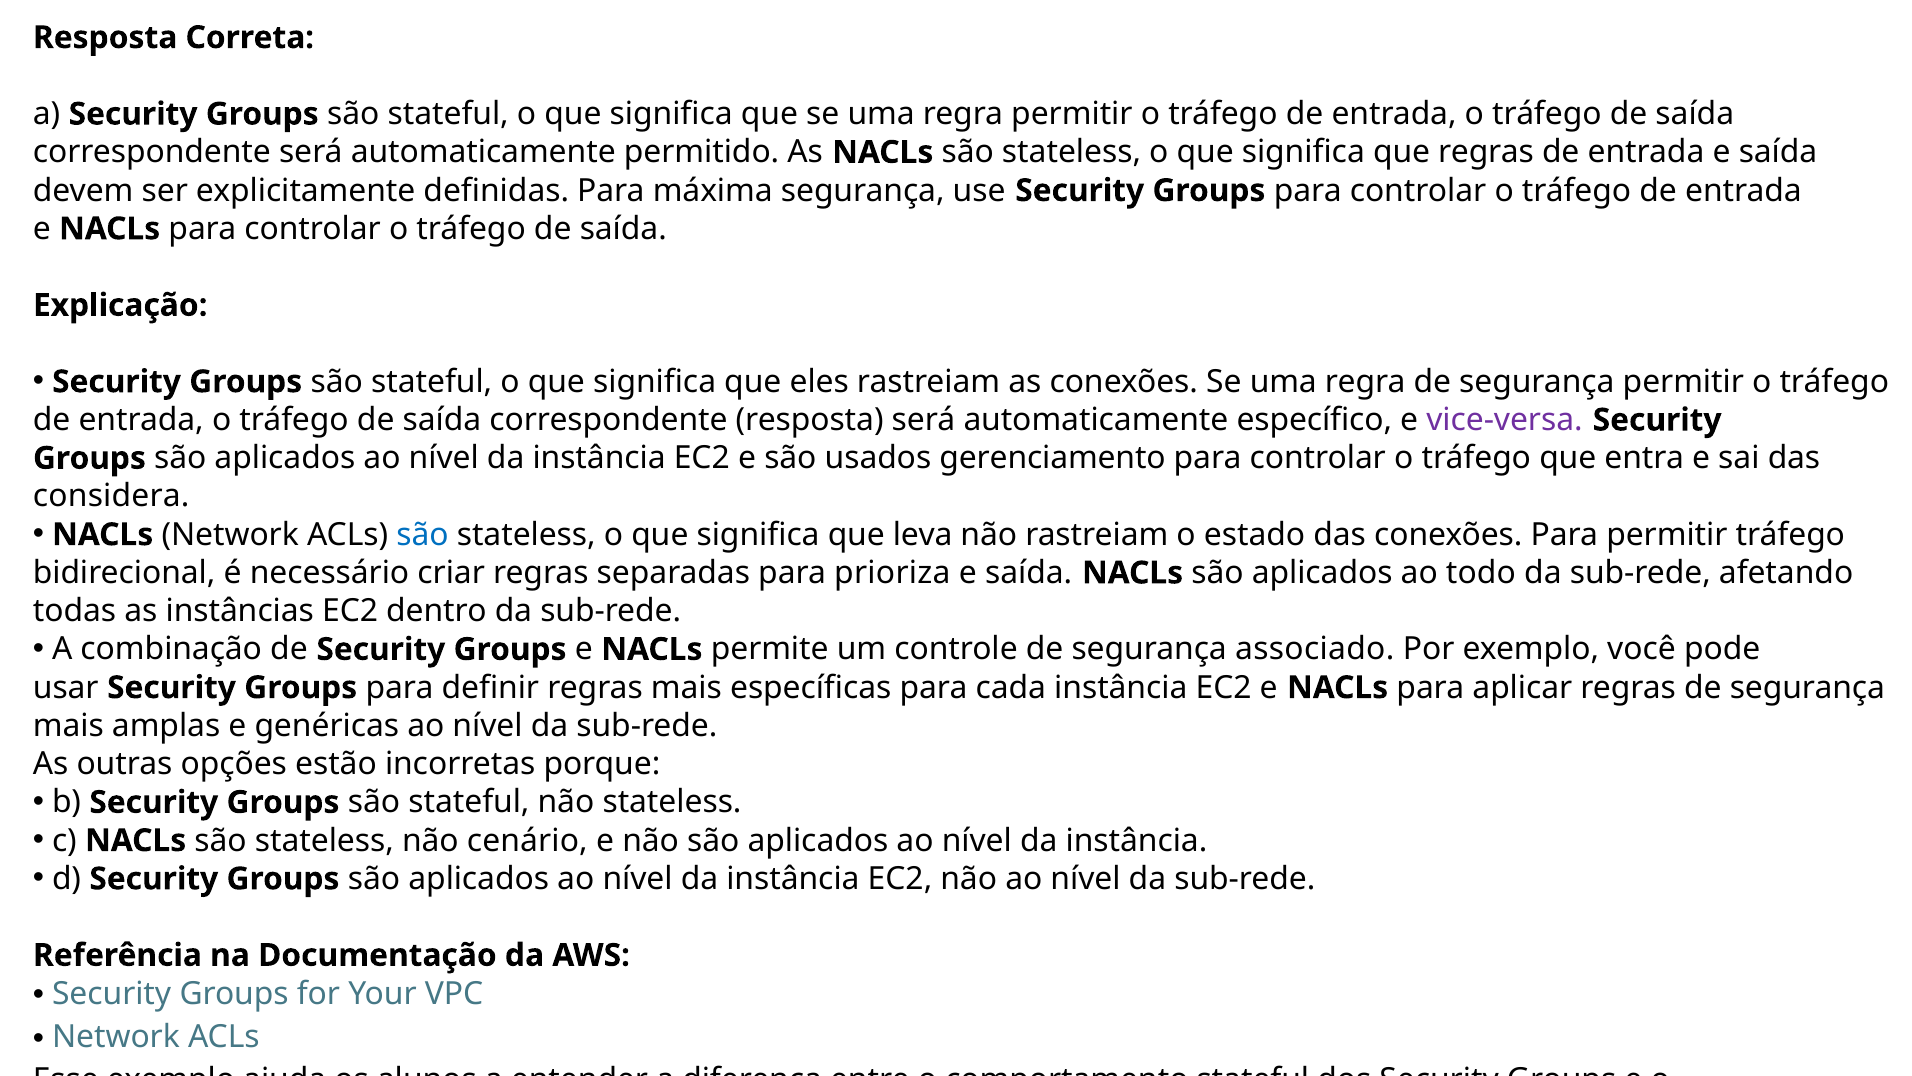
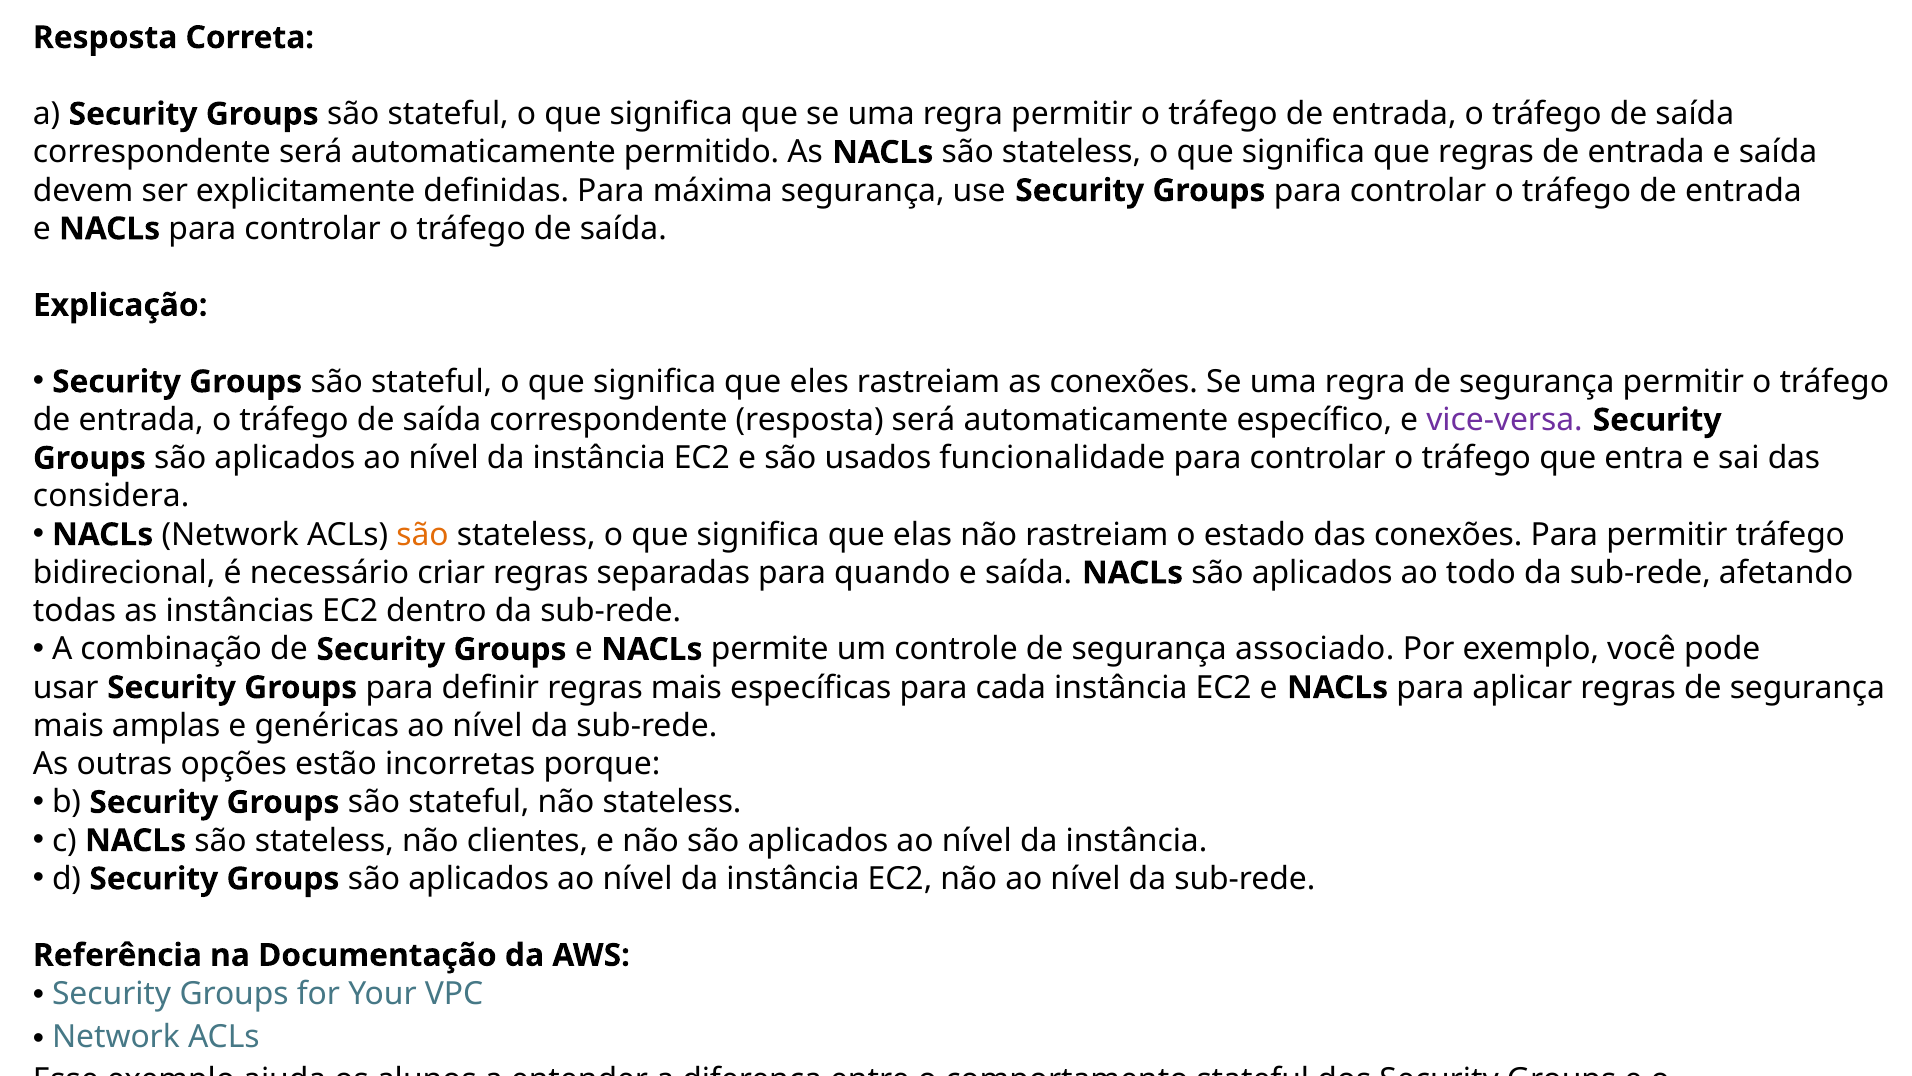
gerenciamento: gerenciamento -> funcionalidade
são at (423, 534) colour: blue -> orange
leva: leva -> elas
prioriza: prioriza -> quando
cenário: cenário -> clientes
